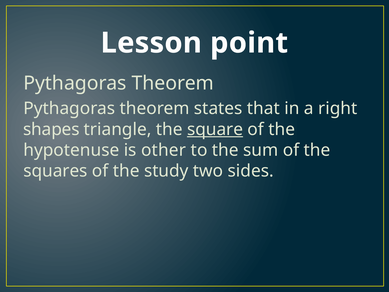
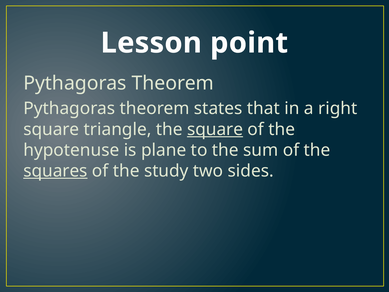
shapes at (51, 129): shapes -> square
other: other -> plane
squares underline: none -> present
